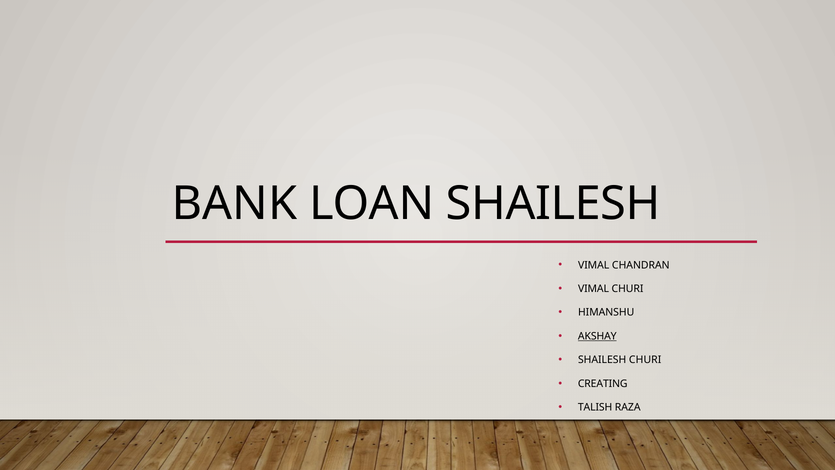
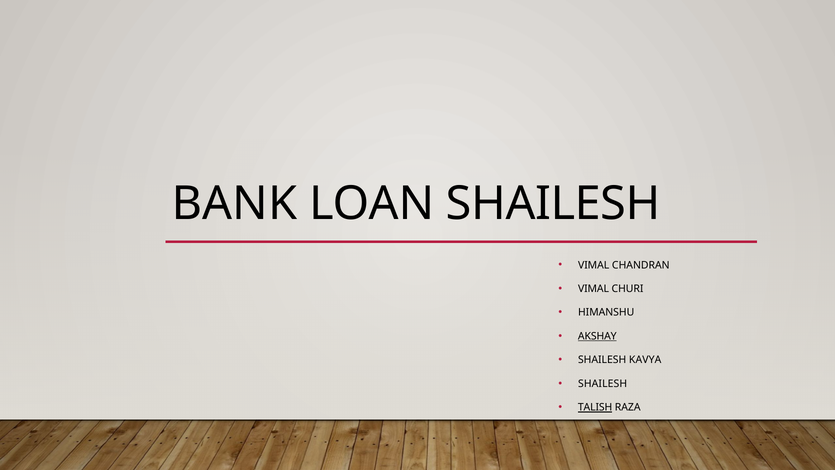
SHAILESH CHURI: CHURI -> KAVYA
CREATING at (603, 383): CREATING -> SHAILESH
TALISH underline: none -> present
